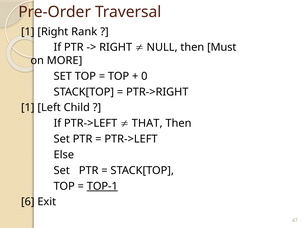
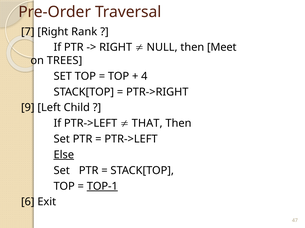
1 at (28, 32): 1 -> 7
Must: Must -> Meet
MORE: MORE -> TREES
0: 0 -> 4
1 at (28, 108): 1 -> 9
Else underline: none -> present
